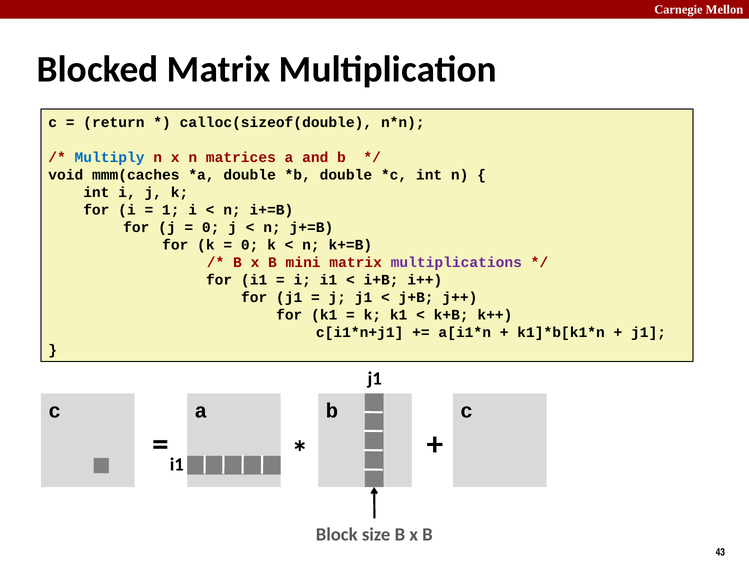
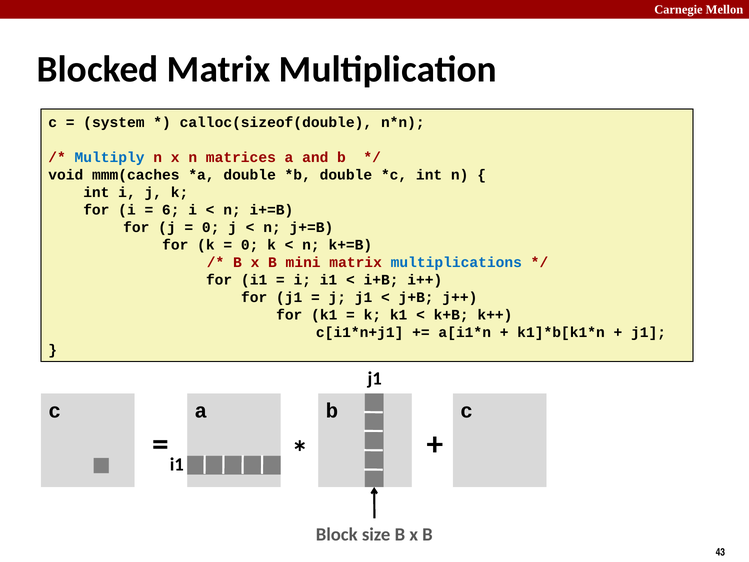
return: return -> system
1: 1 -> 6
multiplications colour: purple -> blue
